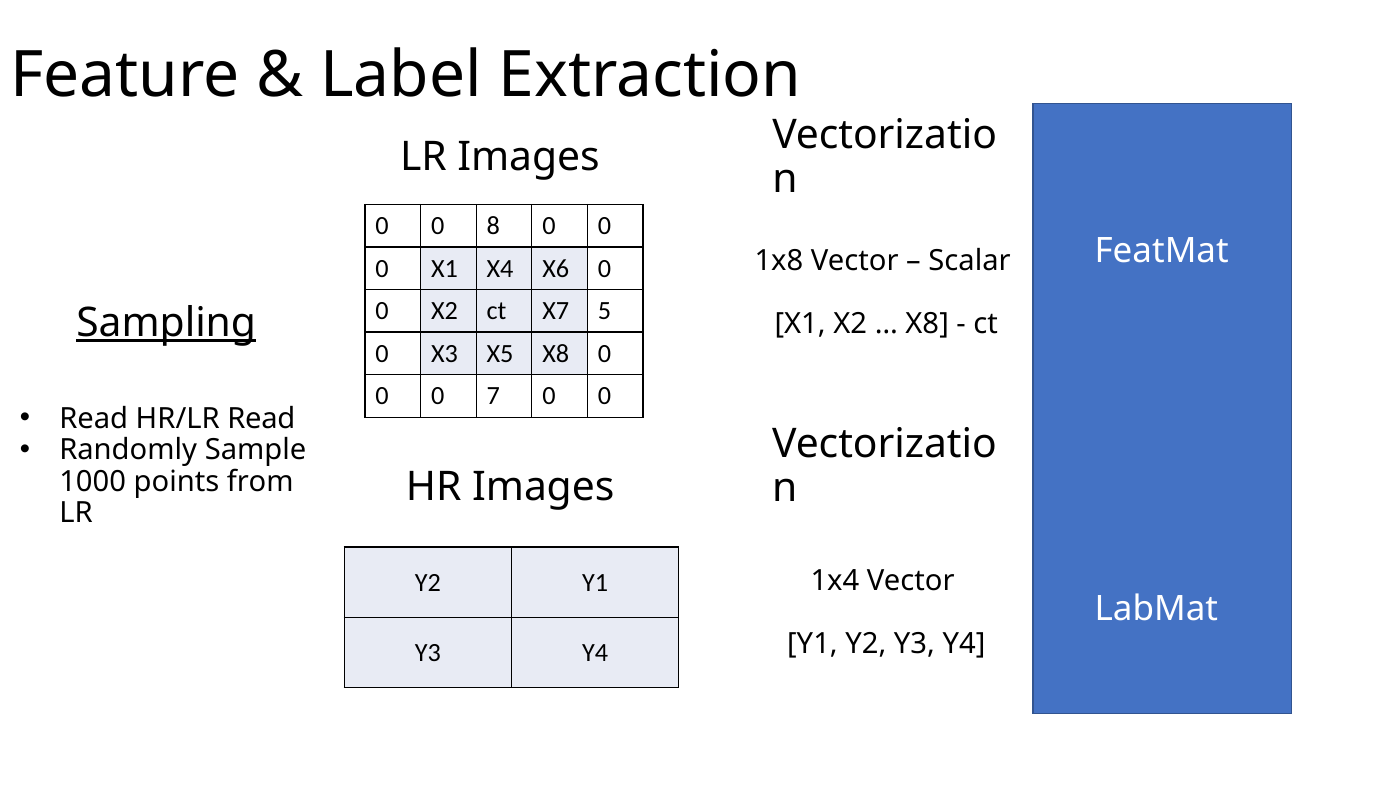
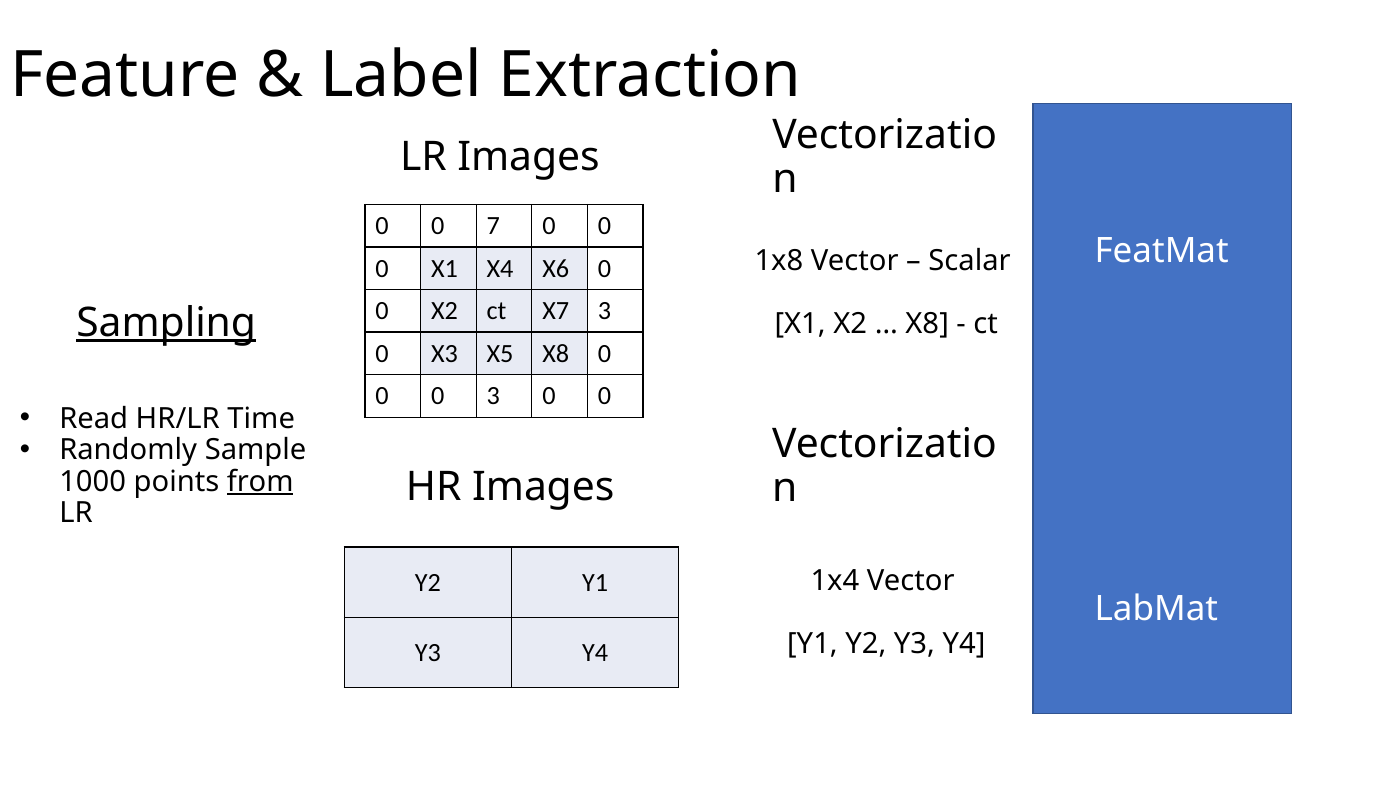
8: 8 -> 7
X7 5: 5 -> 3
0 7: 7 -> 3
HR/LR Read: Read -> Time
from underline: none -> present
